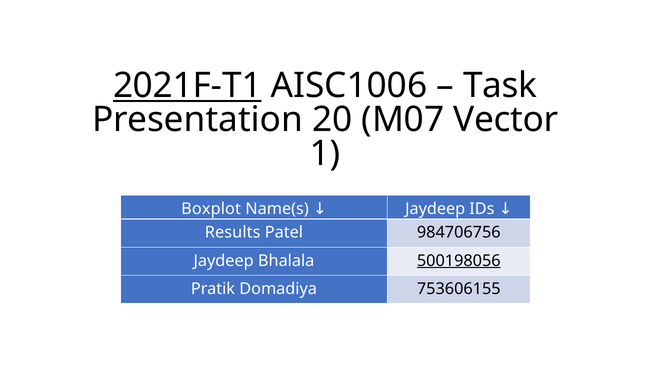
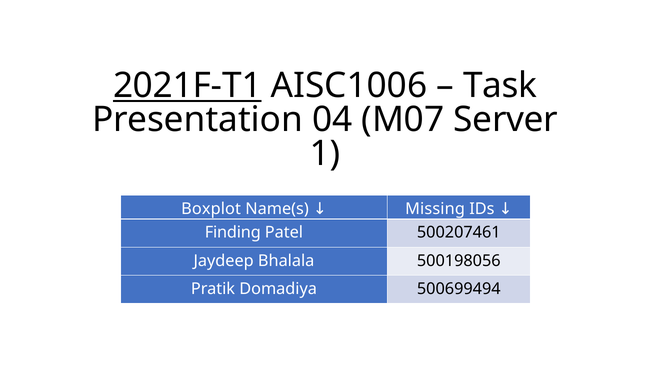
20: 20 -> 04
Vector: Vector -> Server
Jaydeep at (435, 209): Jaydeep -> Missing
Results: Results -> Finding
984706756: 984706756 -> 500207461
500198056 underline: present -> none
753606155: 753606155 -> 500699494
